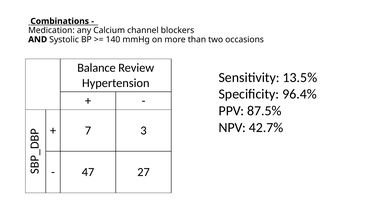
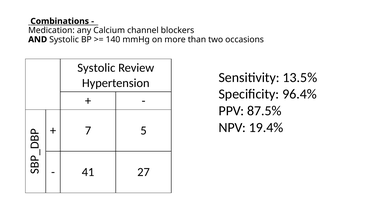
Balance at (96, 68): Balance -> Systolic
42.7%: 42.7% -> 19.4%
3: 3 -> 5
47: 47 -> 41
